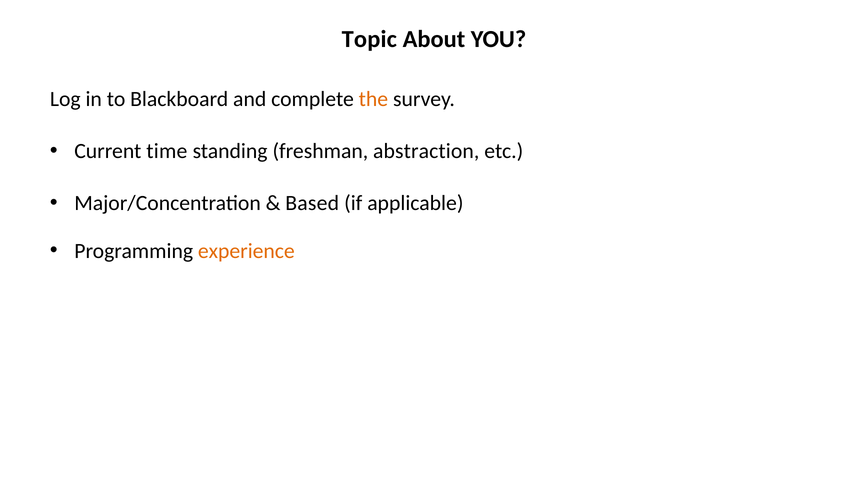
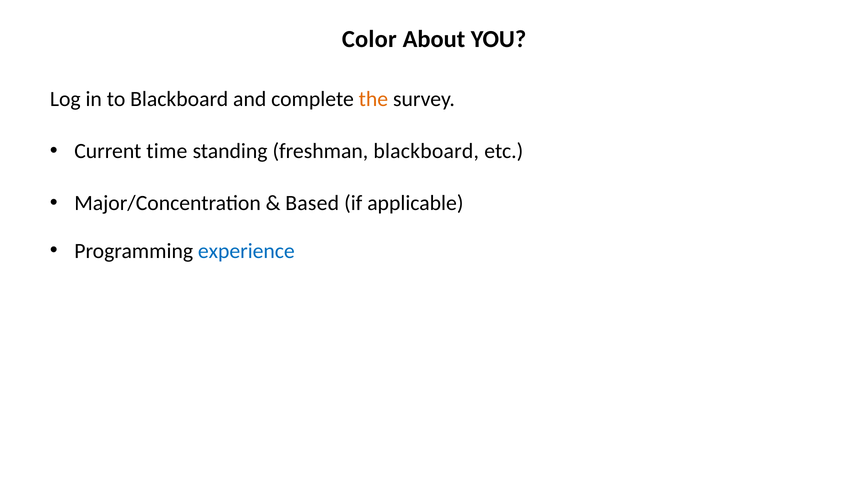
Topic: Topic -> Color
freshman abstraction: abstraction -> blackboard
experience colour: orange -> blue
